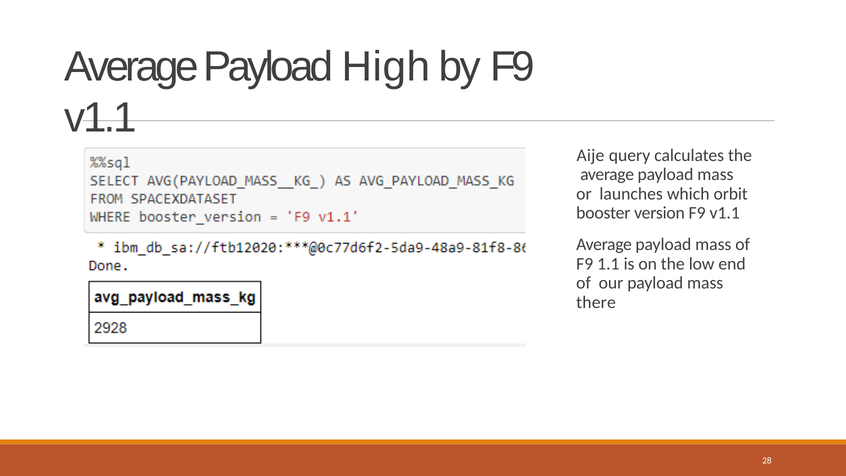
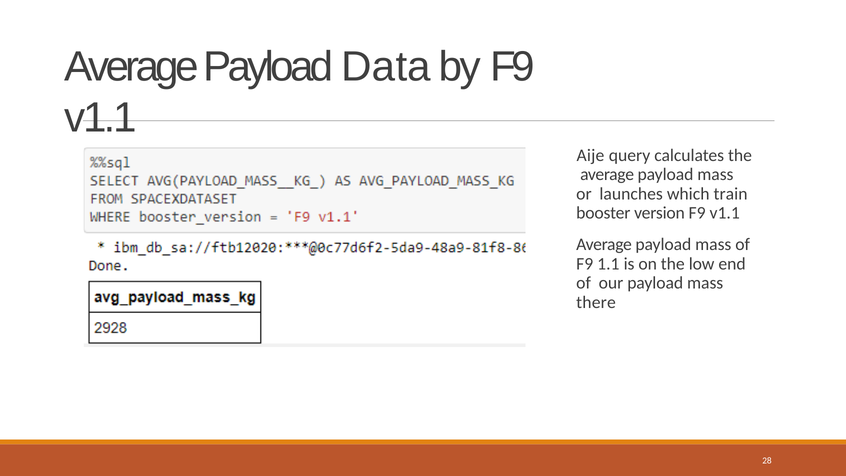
High: High -> Data
orbit: orbit -> train
